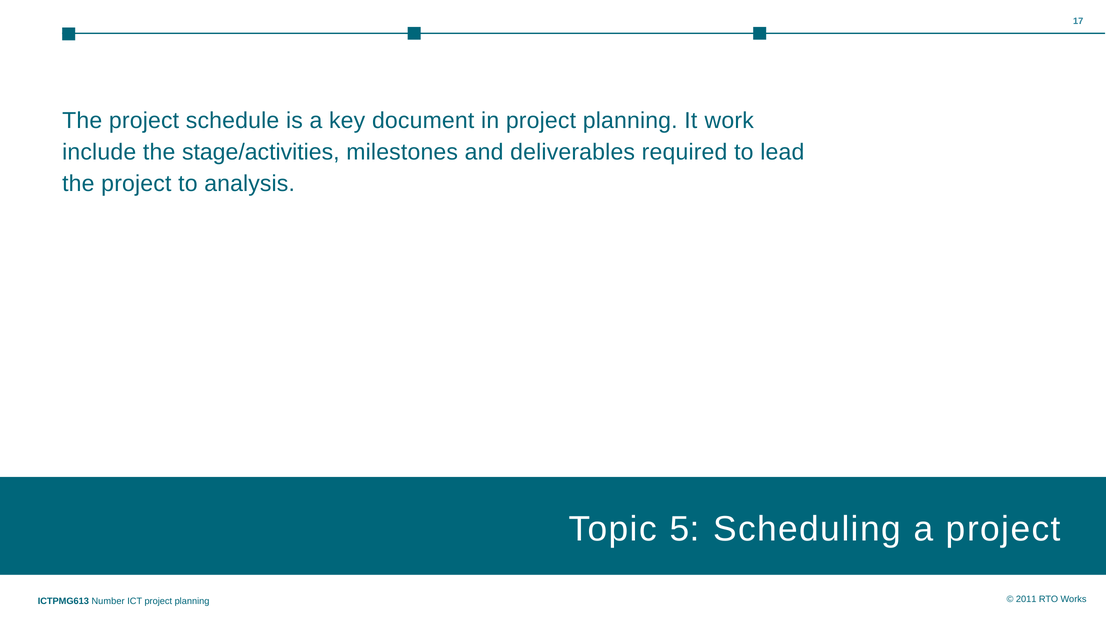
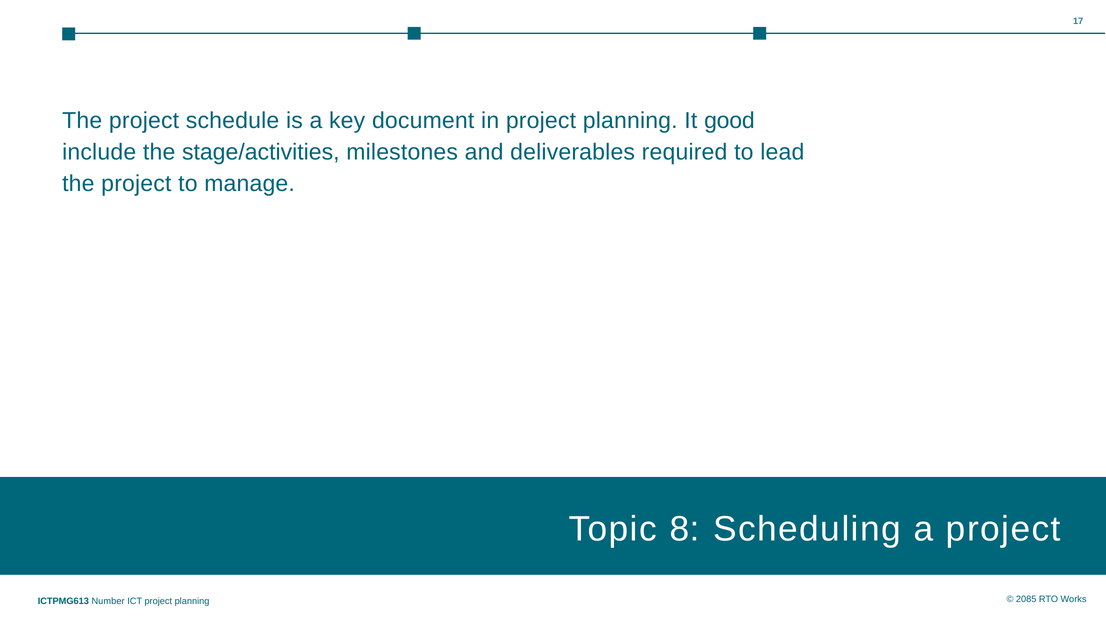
work: work -> good
analysis: analysis -> manage
5: 5 -> 8
2011: 2011 -> 2085
